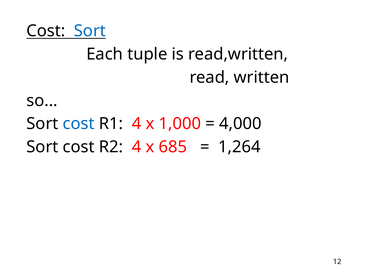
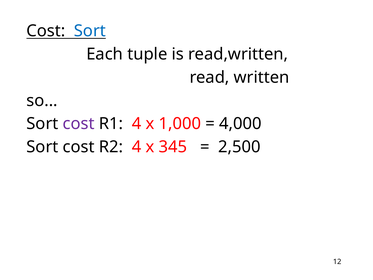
cost at (79, 124) colour: blue -> purple
685: 685 -> 345
1,264: 1,264 -> 2,500
